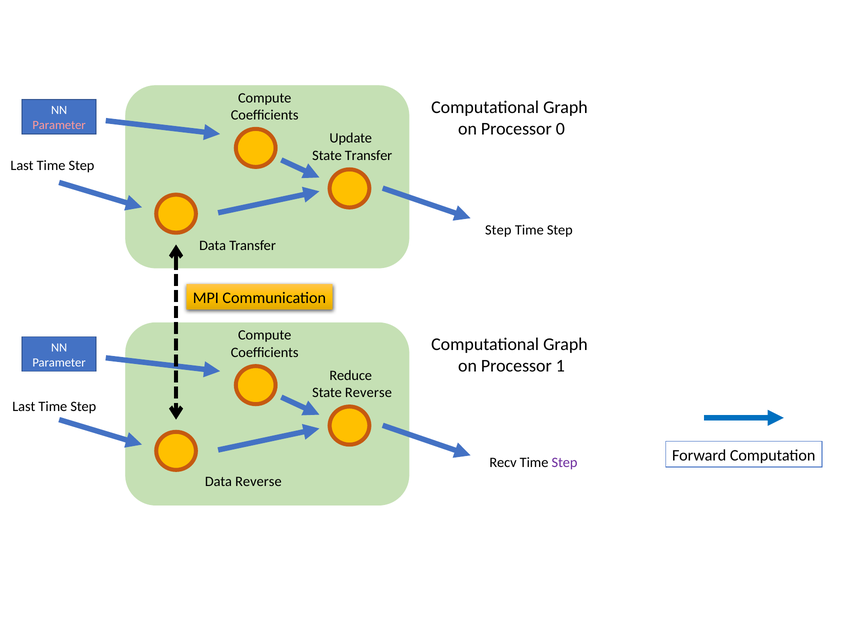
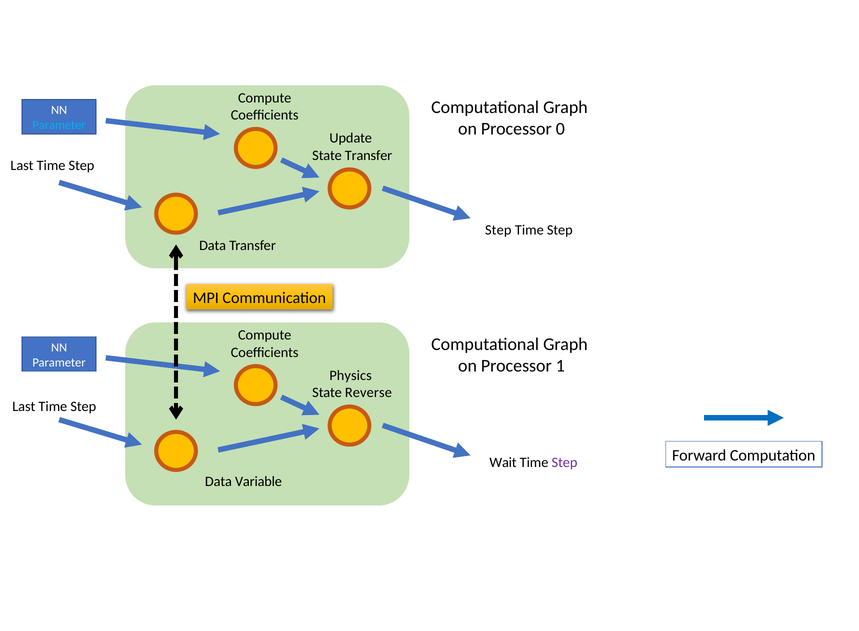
Parameter at (59, 125) colour: pink -> light blue
Reduce: Reduce -> Physics
Recv: Recv -> Wait
Data Reverse: Reverse -> Variable
